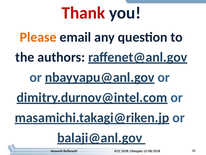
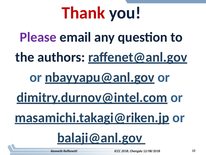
Please colour: orange -> purple
